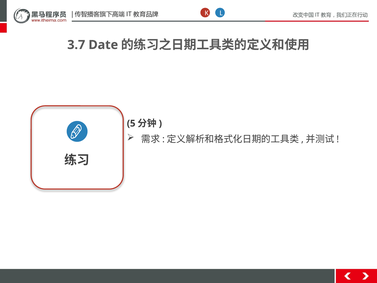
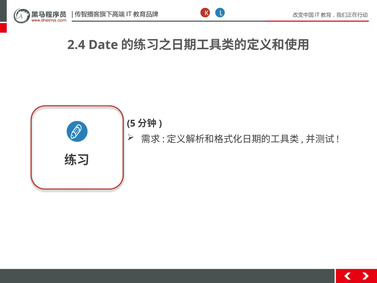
3.7: 3.7 -> 2.4
